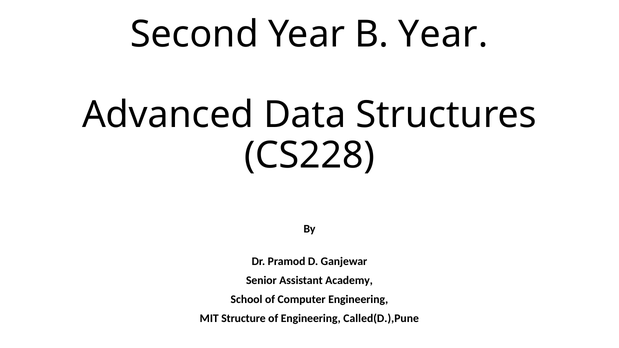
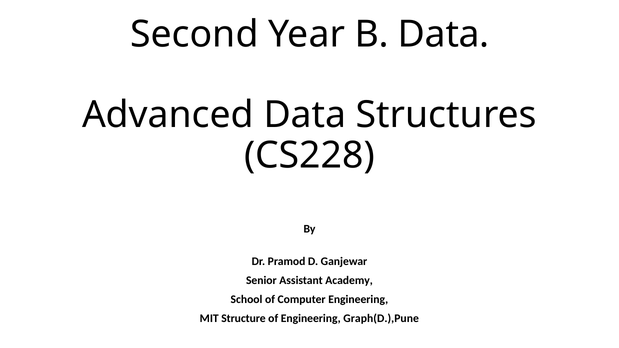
B Year: Year -> Data
Called(D.),Pune: Called(D.),Pune -> Graph(D.),Pune
